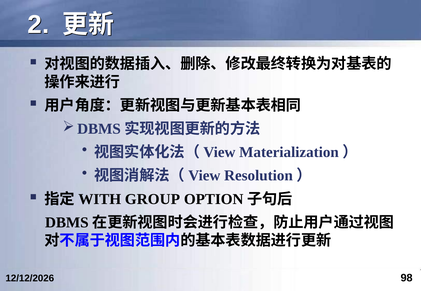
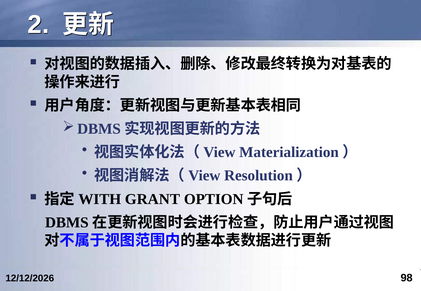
GROUP: GROUP -> GRANT
